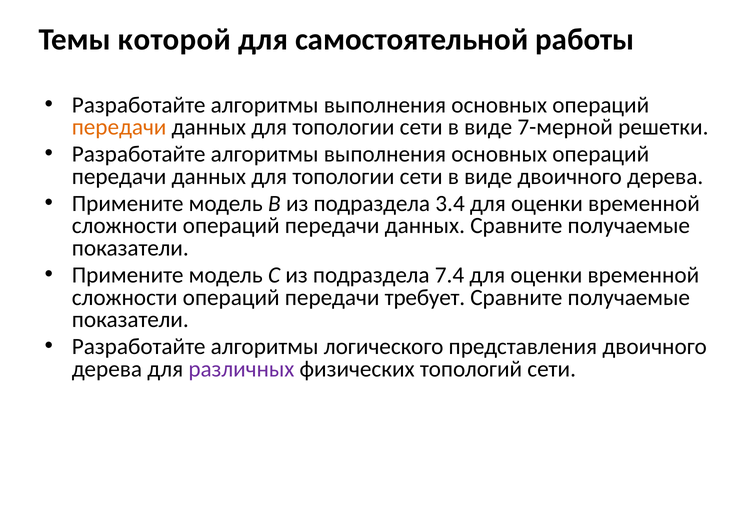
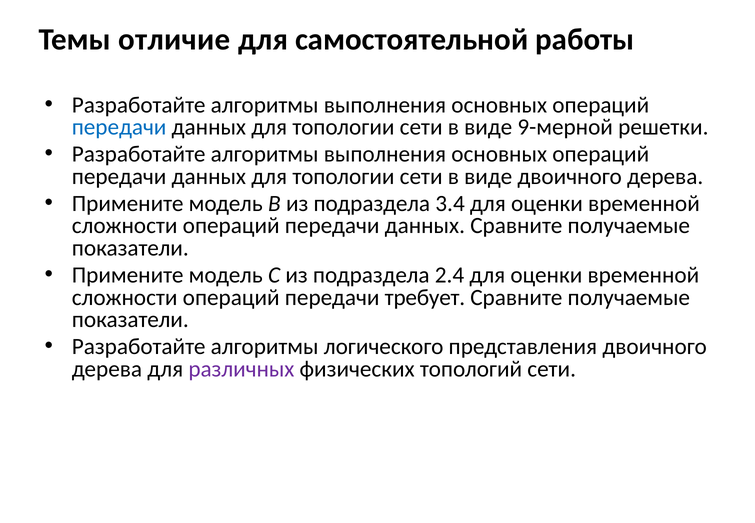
которой: которой -> отличие
передачи at (119, 127) colour: orange -> blue
7-мерной: 7-мерной -> 9-мерной
7.4: 7.4 -> 2.4
